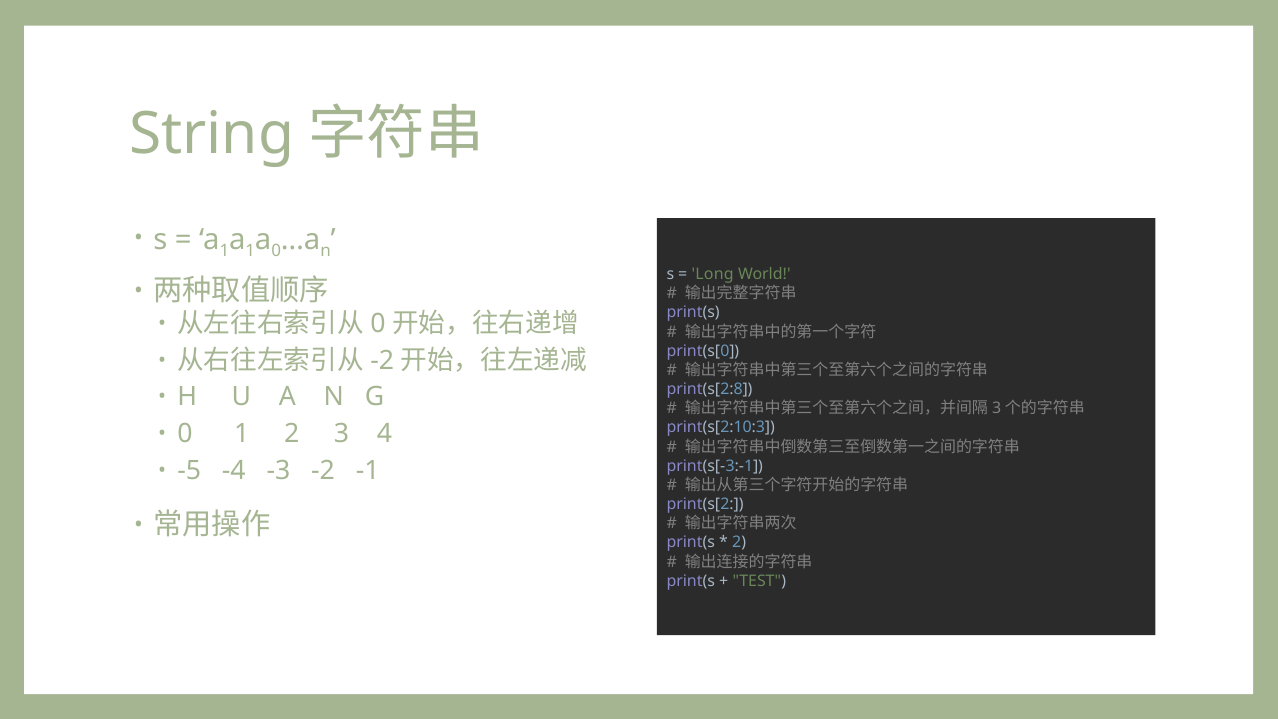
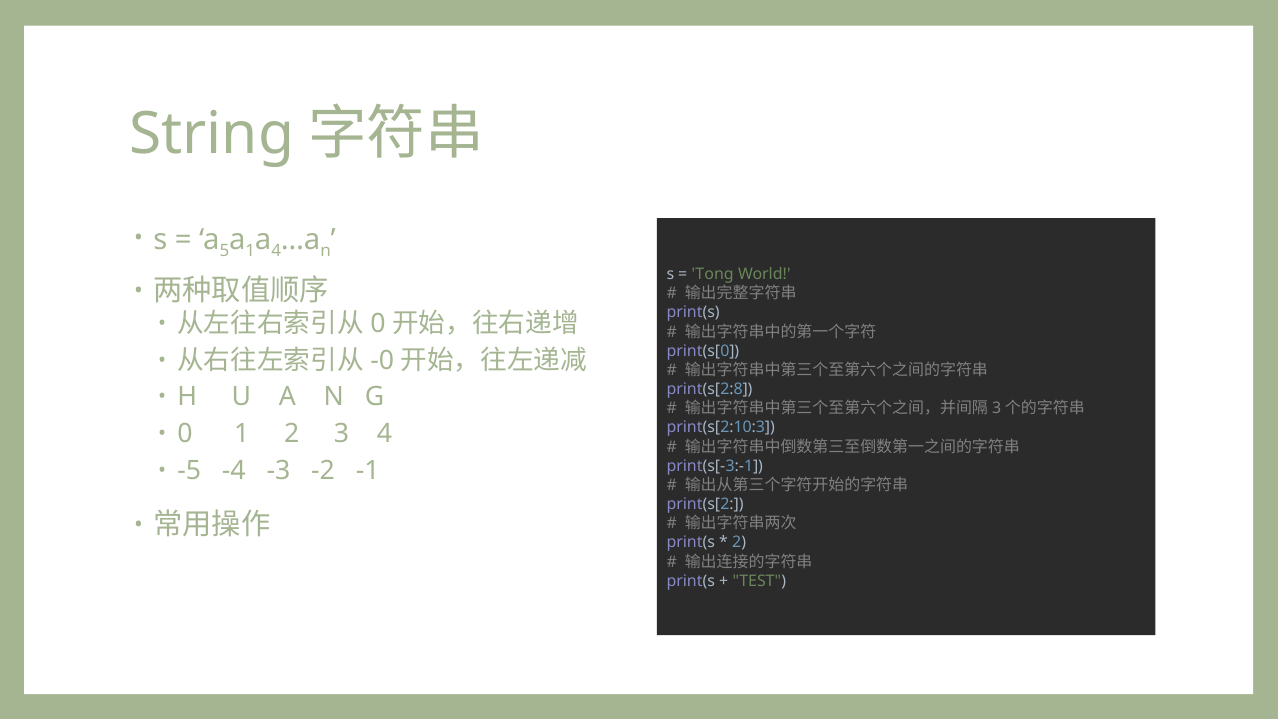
1 at (224, 251): 1 -> 5
a 0: 0 -> 4
Long: Long -> Tong
-2 at (382, 360): -2 -> -0
